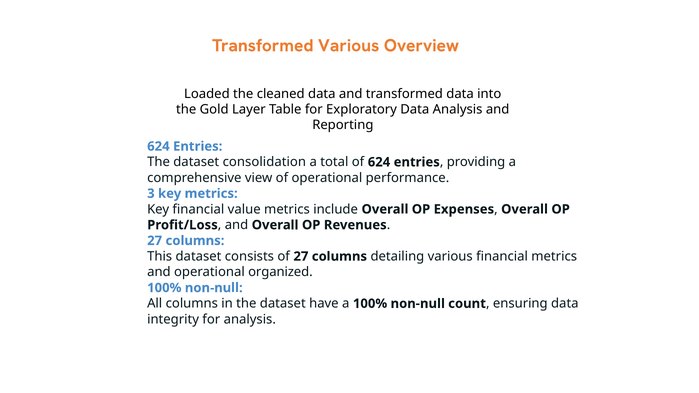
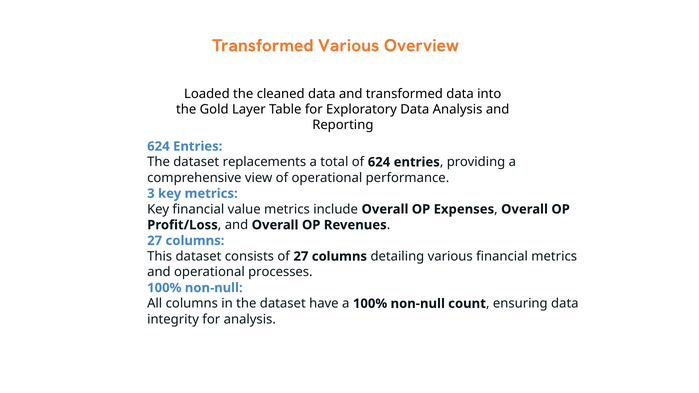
consolidation: consolidation -> replacements
organized: organized -> processes
